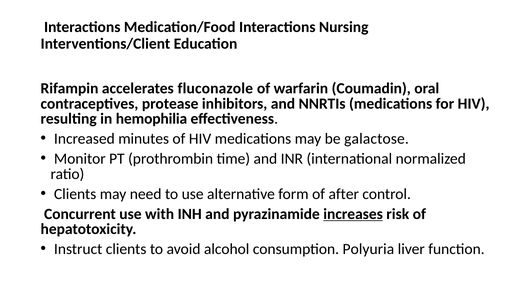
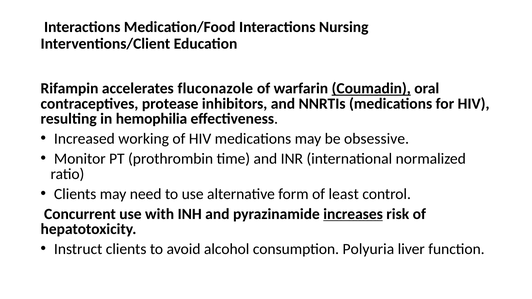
Coumadin underline: none -> present
minutes: minutes -> working
galactose: galactose -> obsessive
after: after -> least
